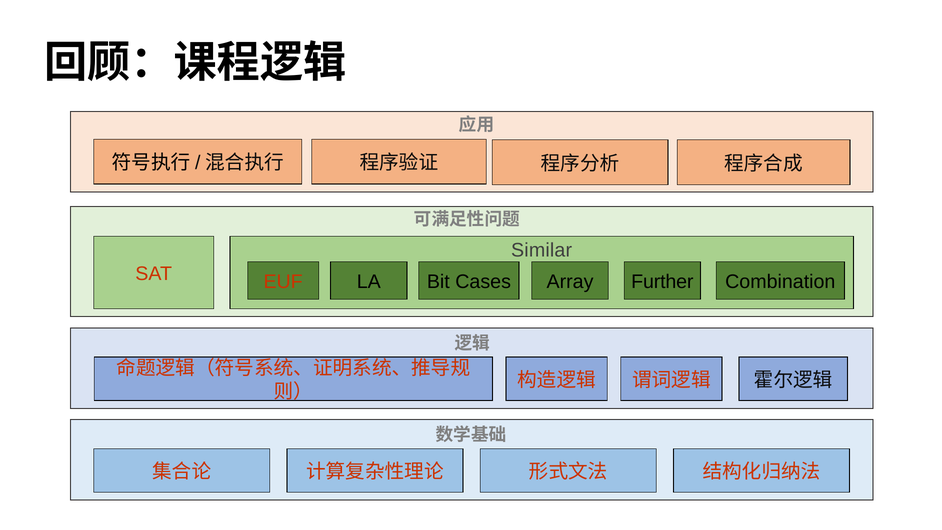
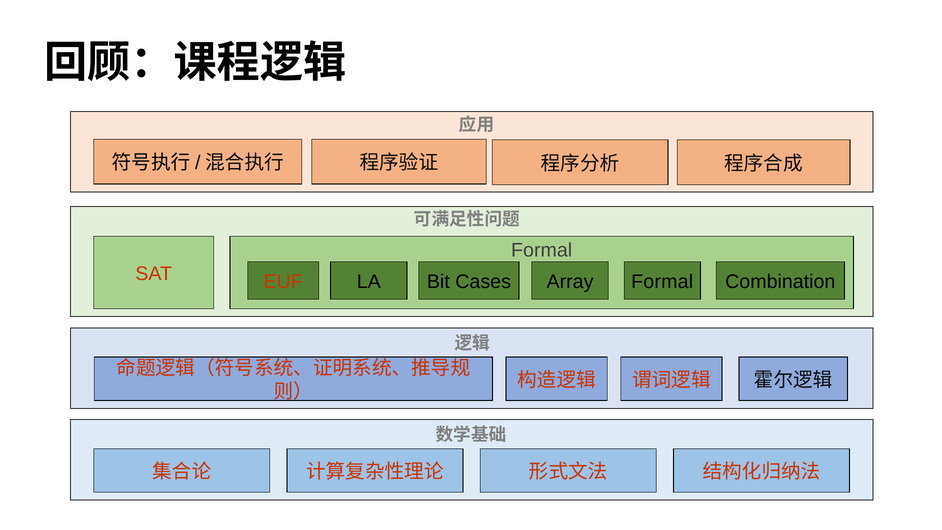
Similar at (542, 250): Similar -> Formal
Array Further: Further -> Formal
